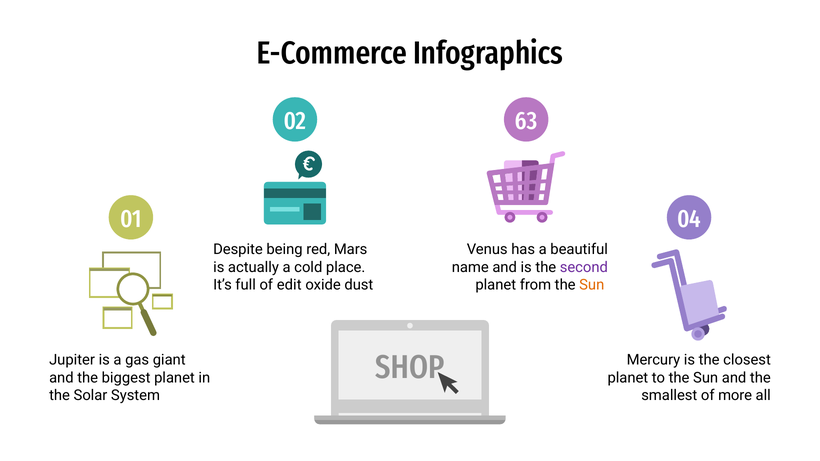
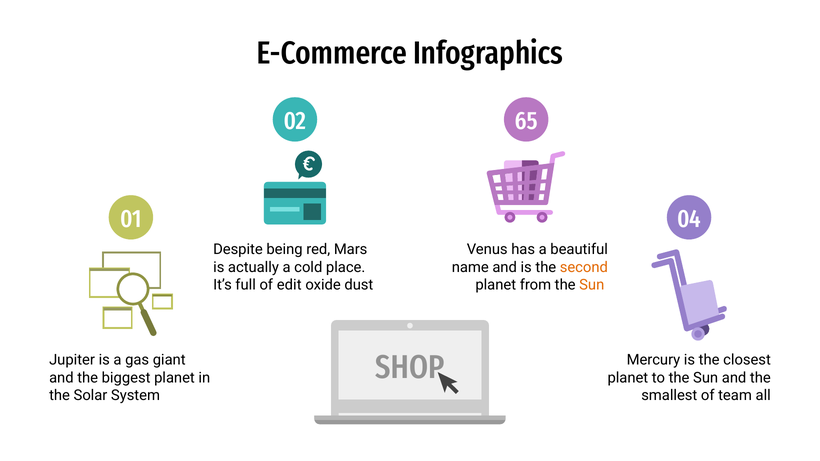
63: 63 -> 65
second colour: purple -> orange
more: more -> team
